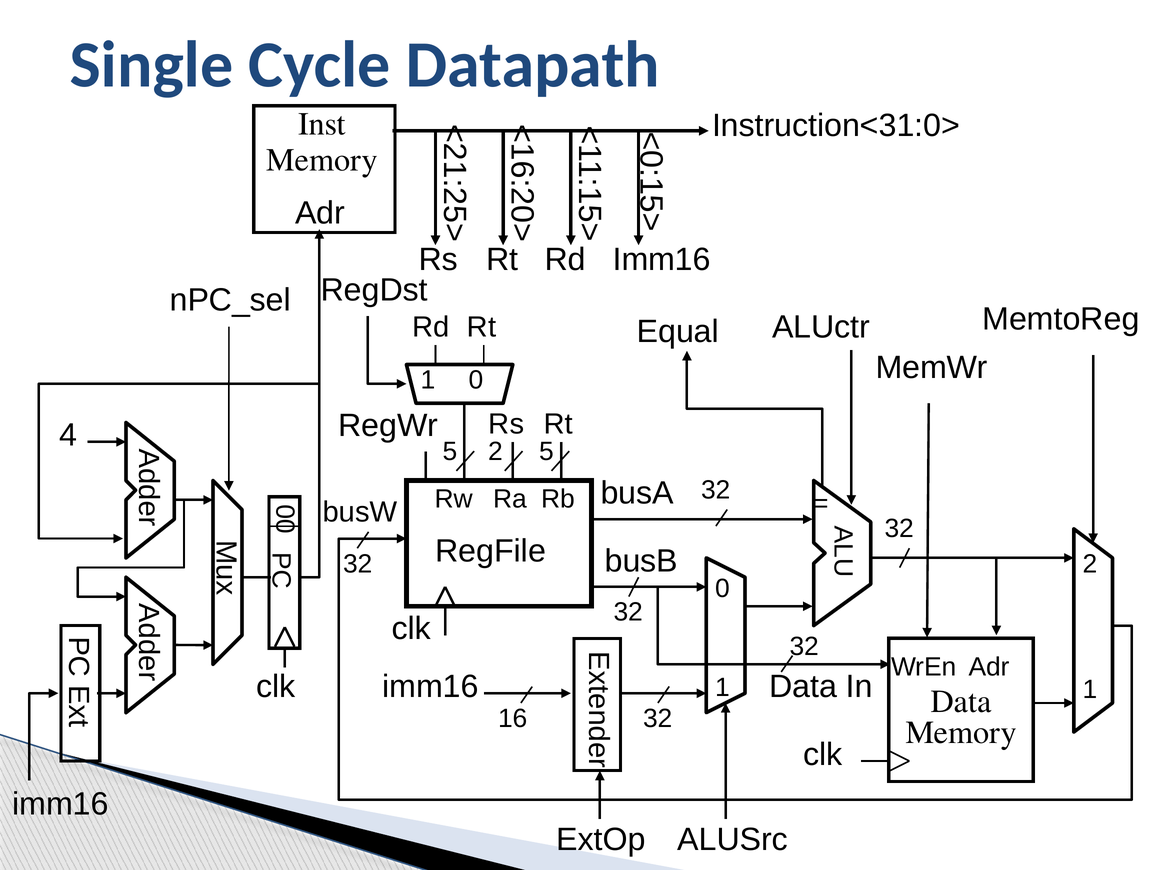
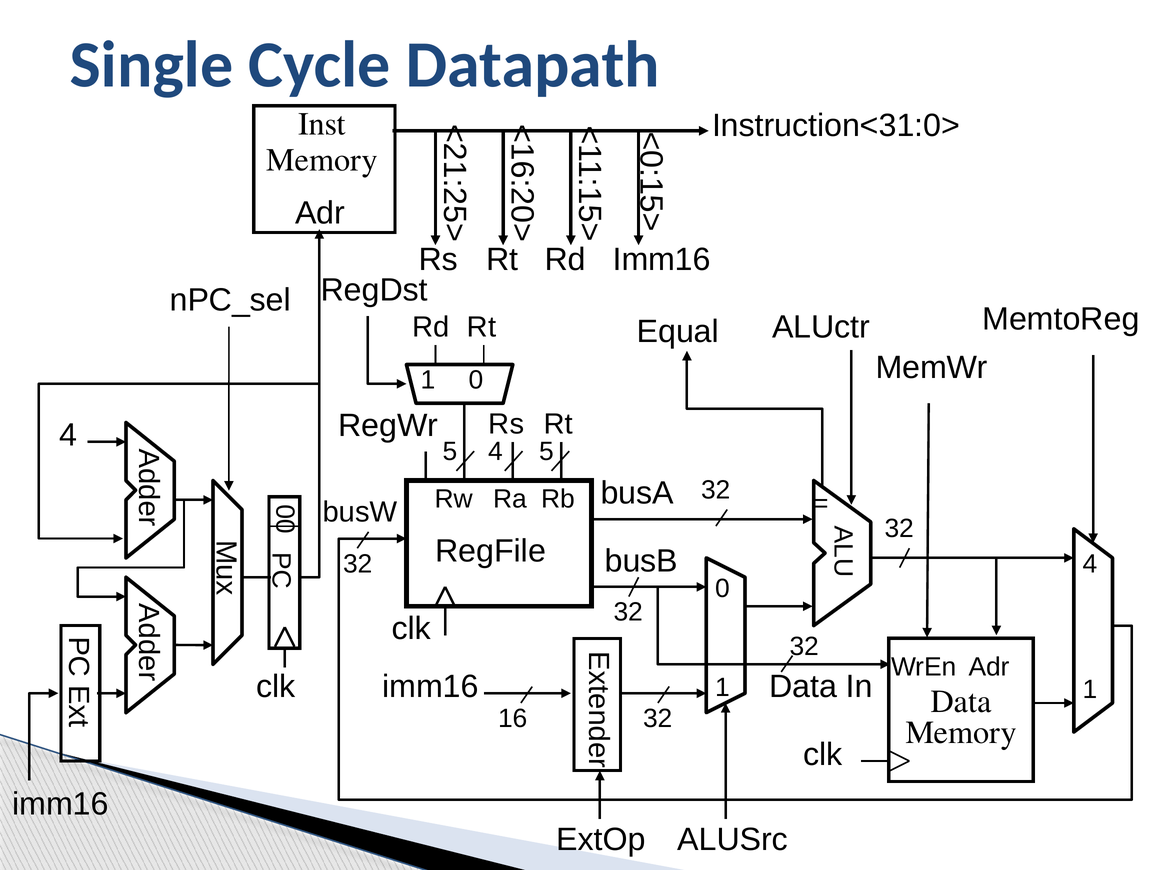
5 2: 2 -> 4
2 at (1090, 564): 2 -> 4
